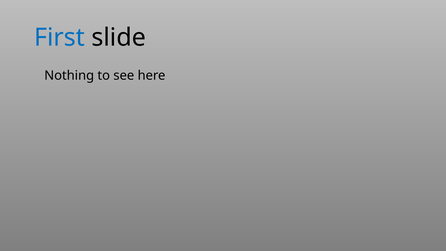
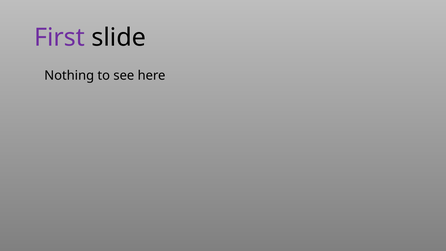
First colour: blue -> purple
